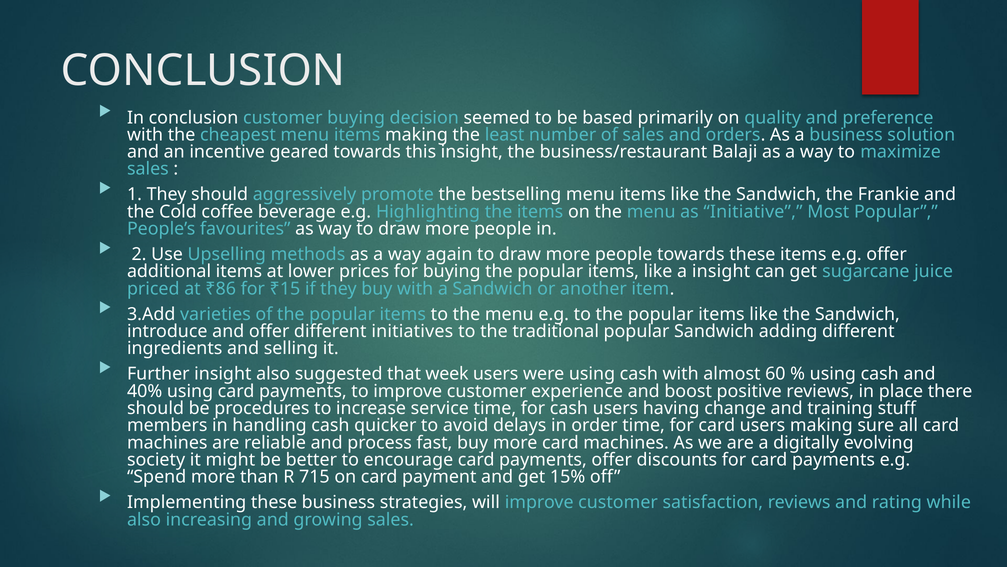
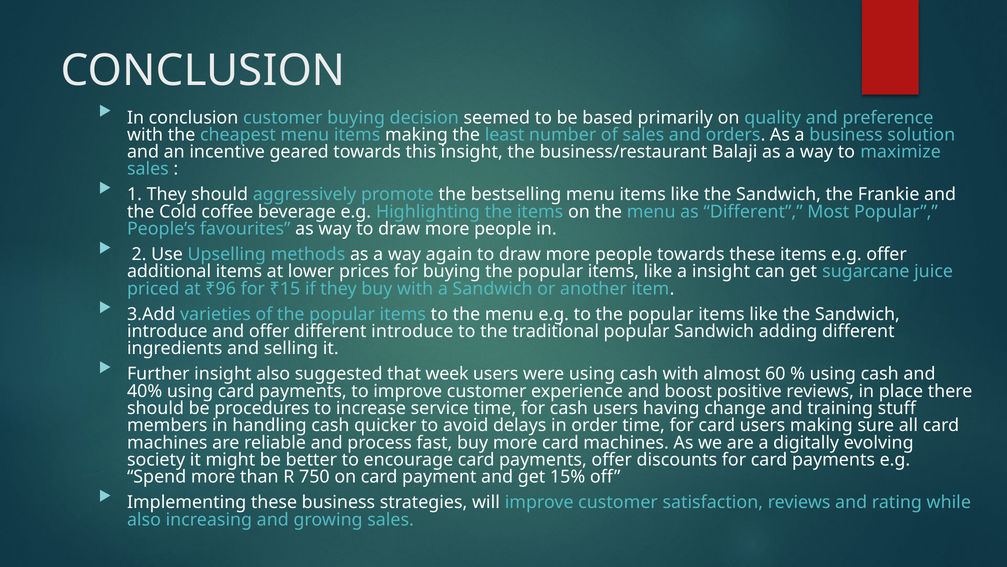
as Initiative: Initiative -> Different
₹86: ₹86 -> ₹96
different initiatives: initiatives -> introduce
715: 715 -> 750
